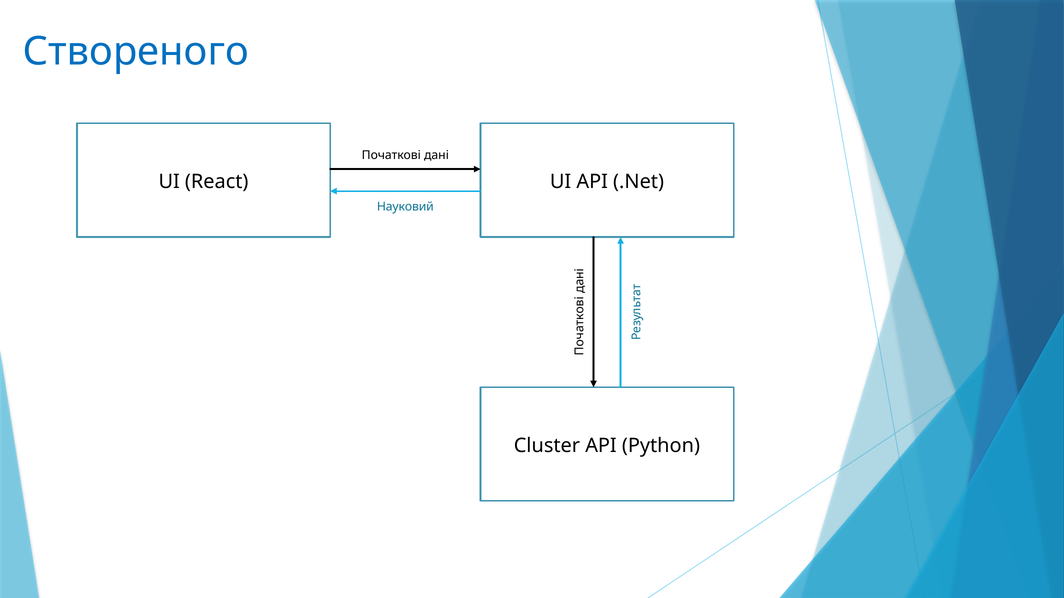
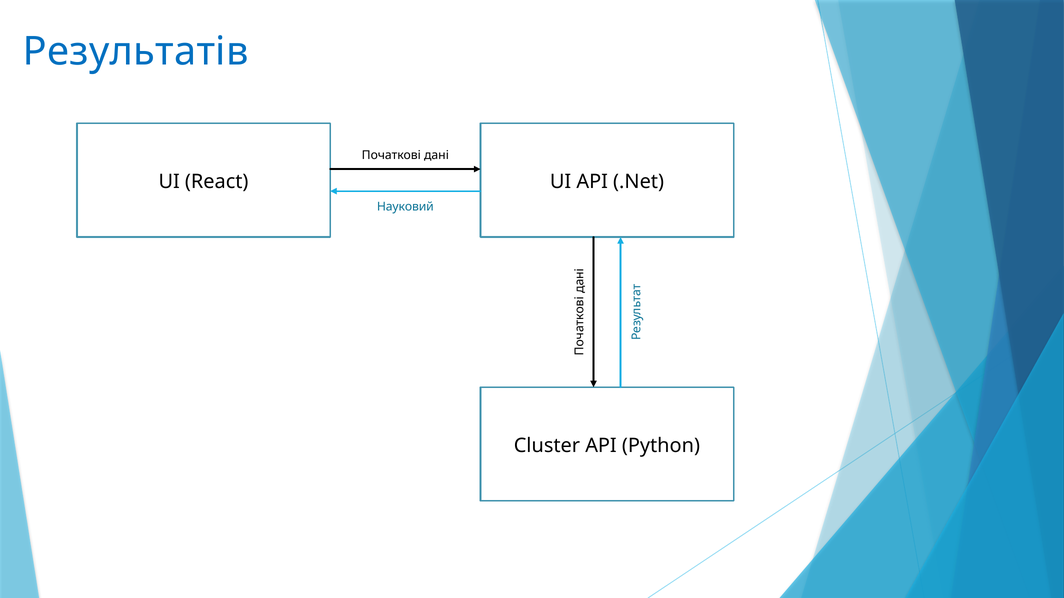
Створеного: Створеного -> Результатів
